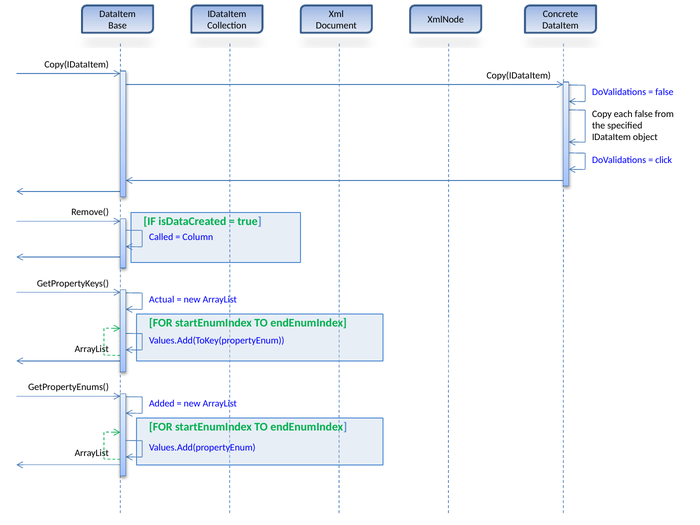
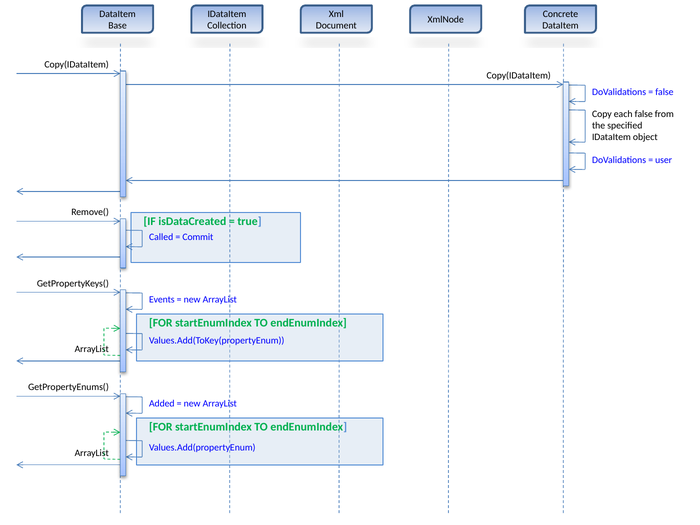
click: click -> user
Column: Column -> Commit
Actual: Actual -> Events
